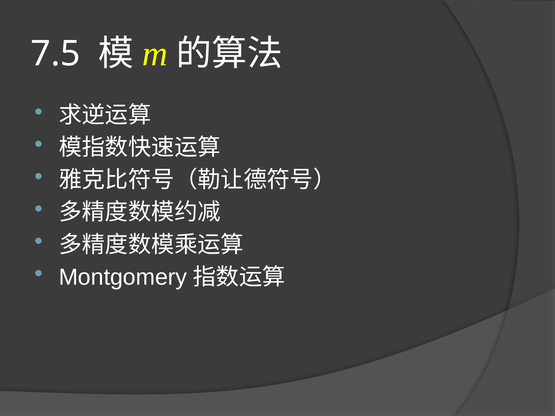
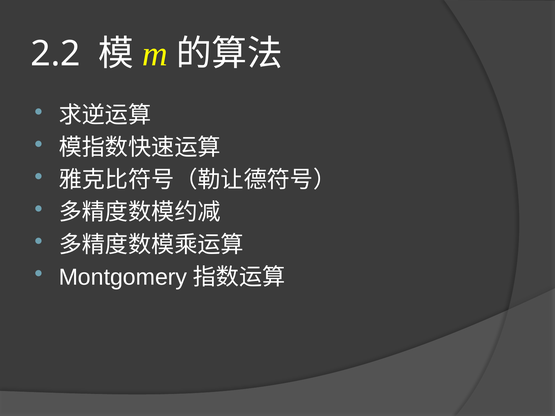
7.5: 7.5 -> 2.2
